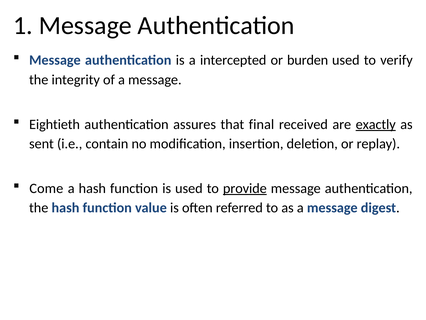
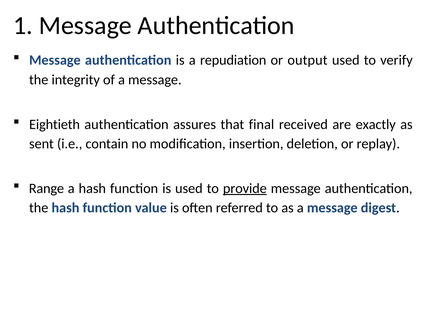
intercepted: intercepted -> repudiation
burden: burden -> output
exactly underline: present -> none
Come: Come -> Range
